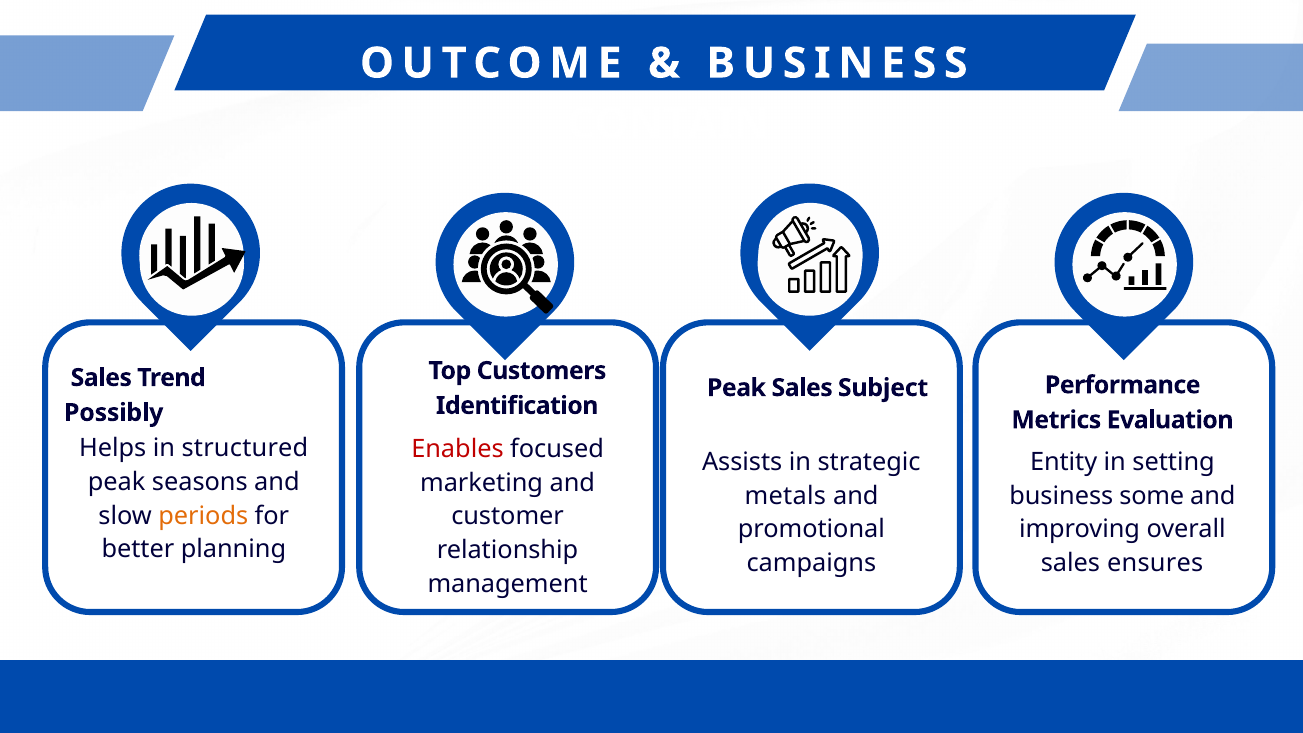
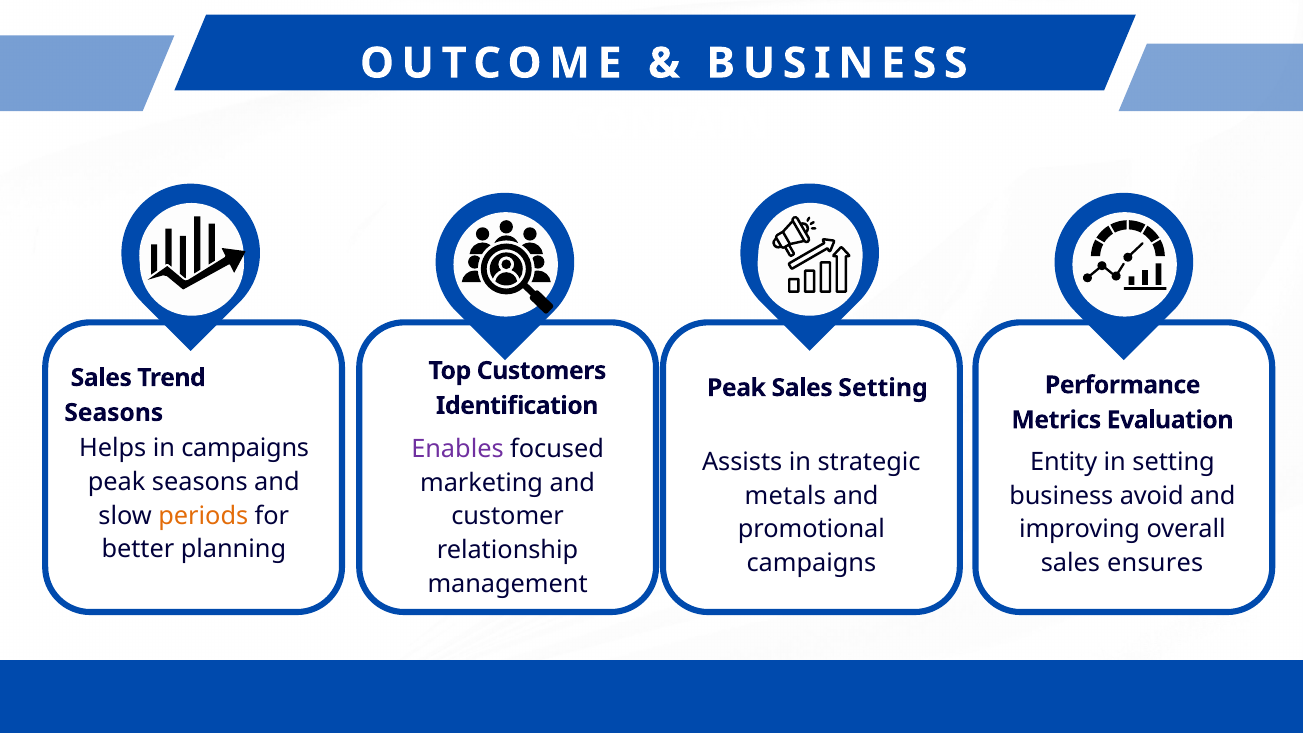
Sales Subject: Subject -> Setting
Possibly at (114, 413): Possibly -> Seasons
in structured: structured -> campaigns
Enables colour: red -> purple
some: some -> avoid
